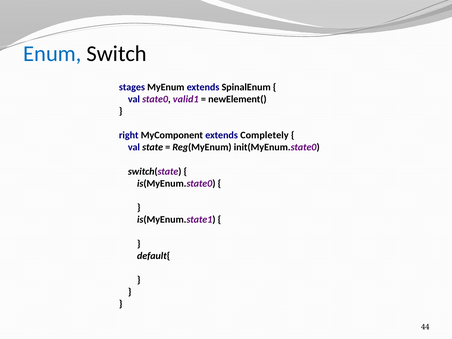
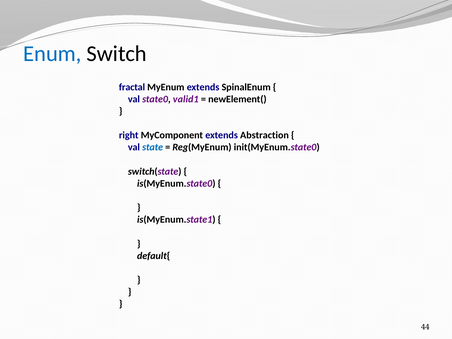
stages: stages -> fractal
Completely: Completely -> Abstraction
state colour: black -> blue
